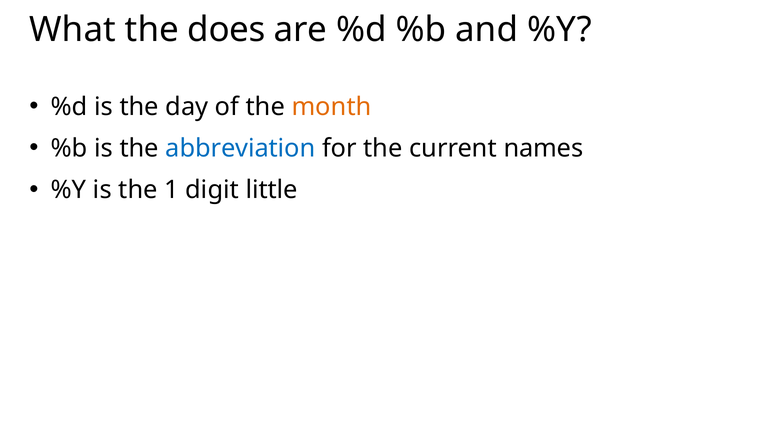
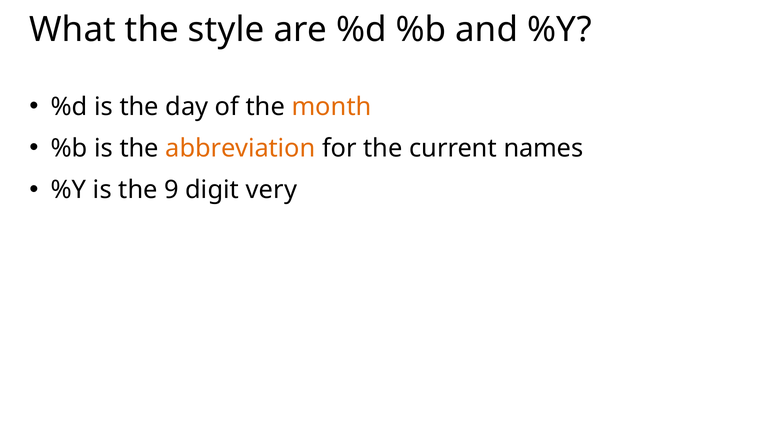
does: does -> style
abbreviation colour: blue -> orange
1: 1 -> 9
little: little -> very
